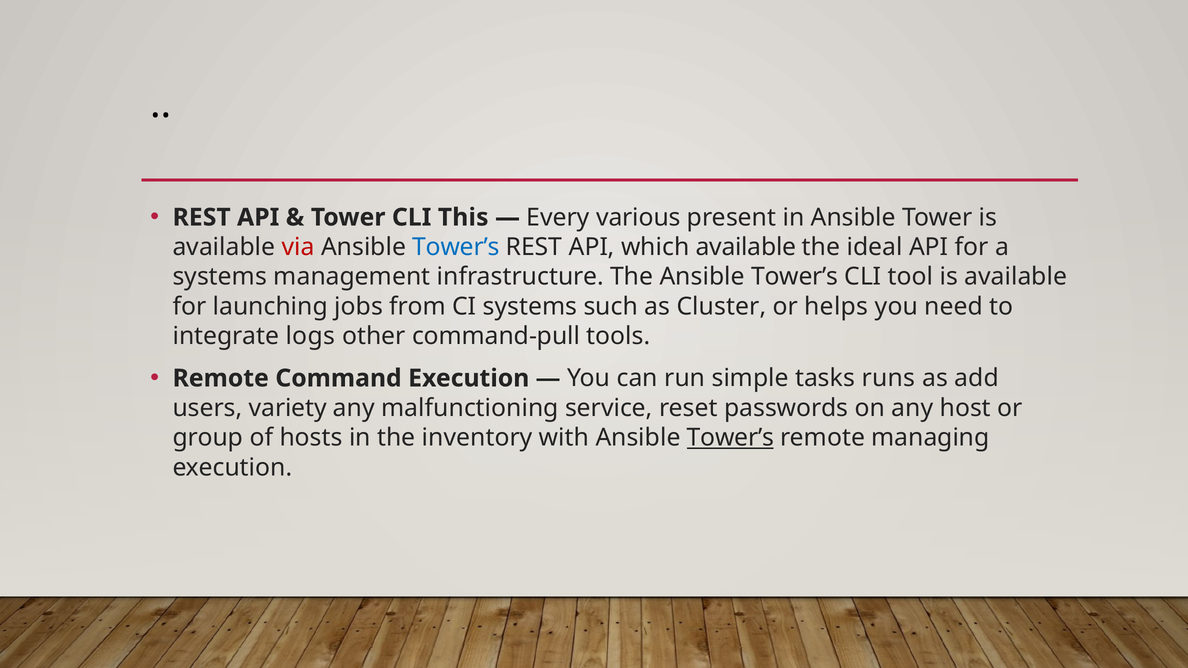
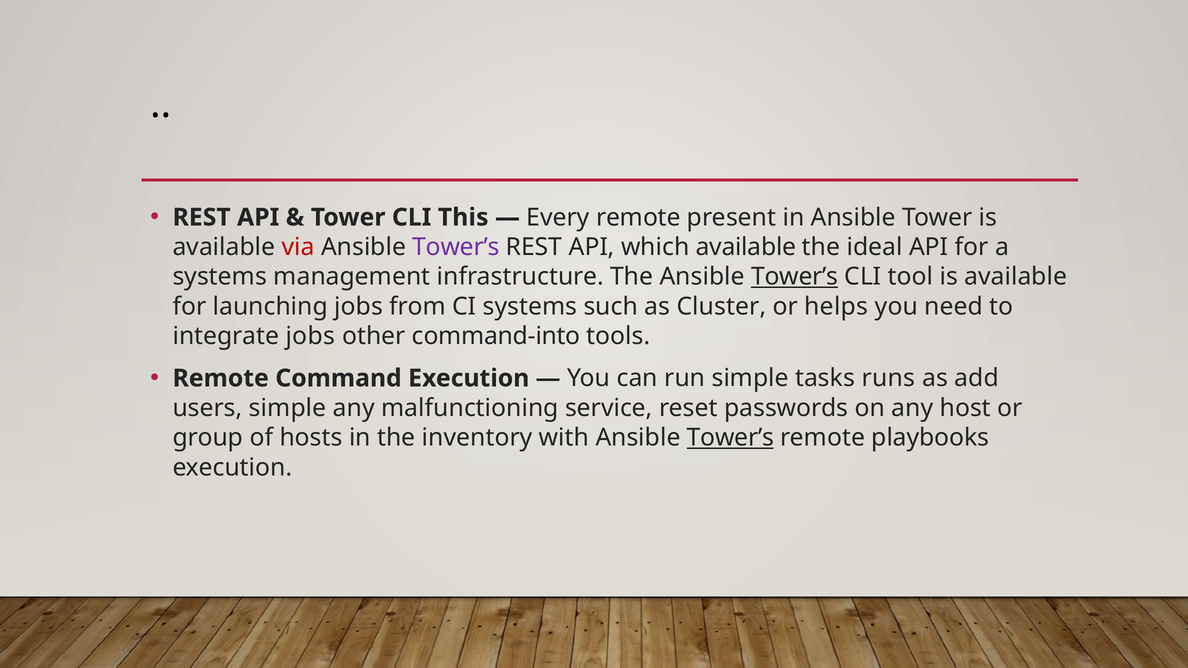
Every various: various -> remote
Tower’s at (456, 247) colour: blue -> purple
Tower’s at (795, 277) underline: none -> present
integrate logs: logs -> jobs
command-pull: command-pull -> command-into
users variety: variety -> simple
managing: managing -> playbooks
